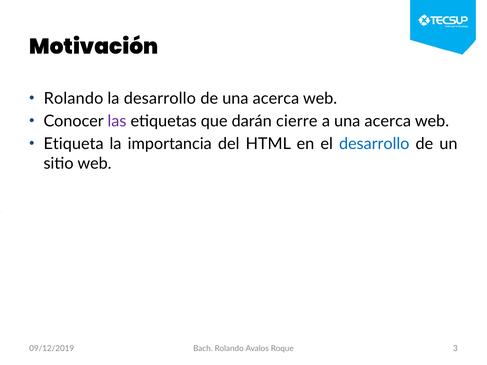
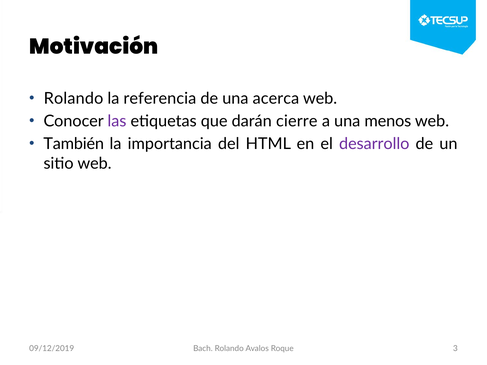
la desarrollo: desarrollo -> referencia
a una acerca: acerca -> menos
Etiqueta: Etiqueta -> También
desarrollo at (374, 144) colour: blue -> purple
